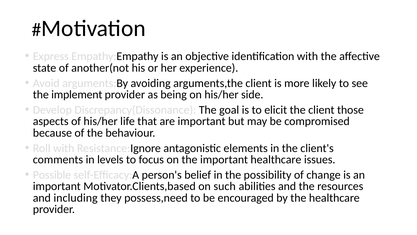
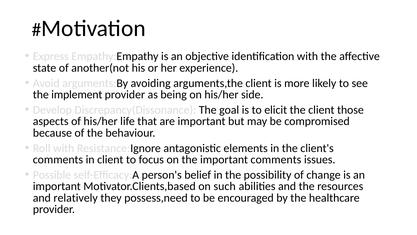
in levels: levels -> client
important healthcare: healthcare -> comments
including: including -> relatively
